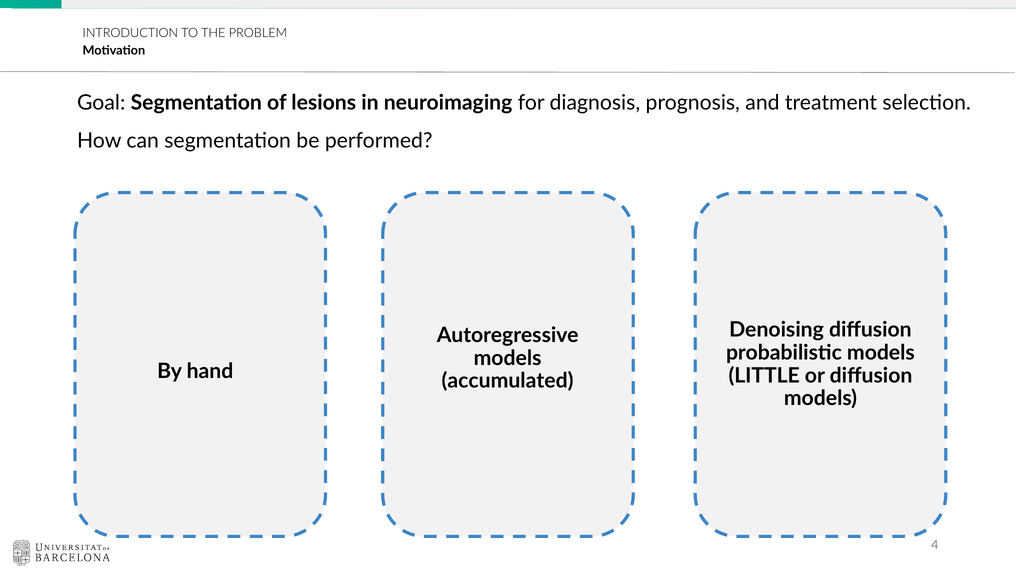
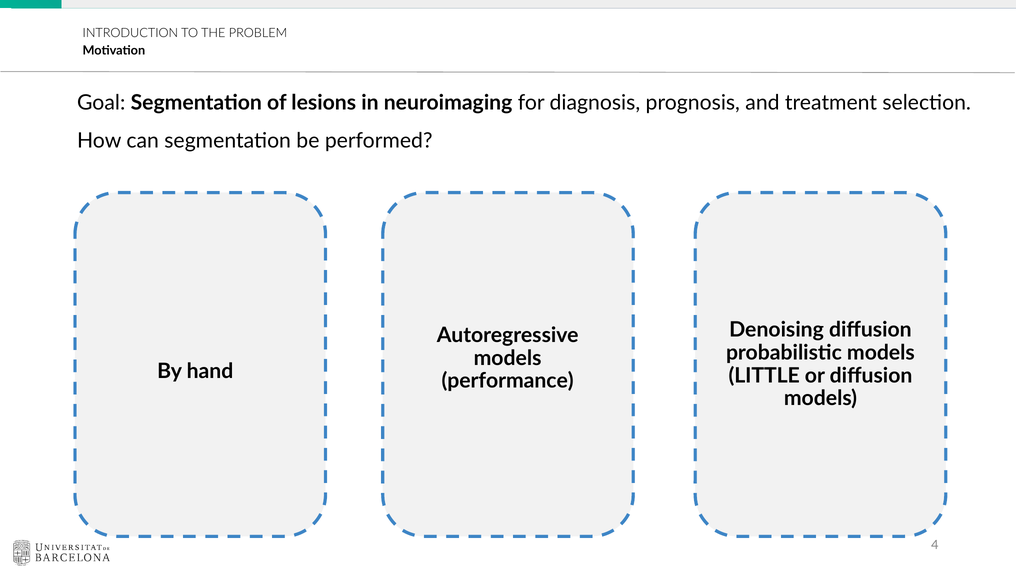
accumulated: accumulated -> performance
